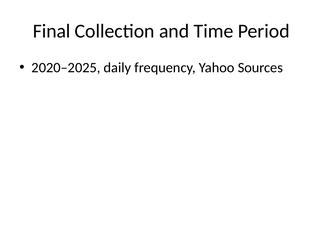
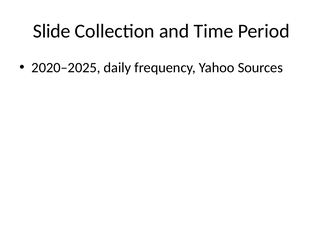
Final: Final -> Slide
